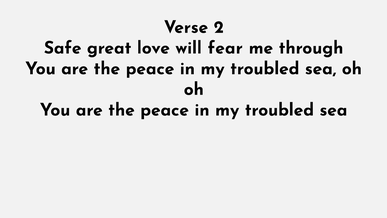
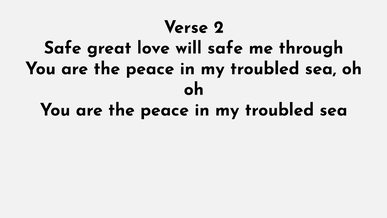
will fear: fear -> safe
